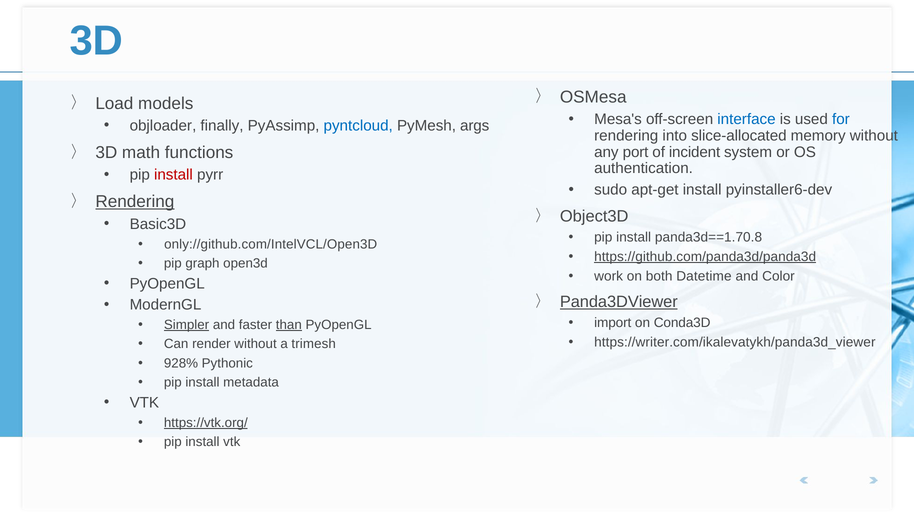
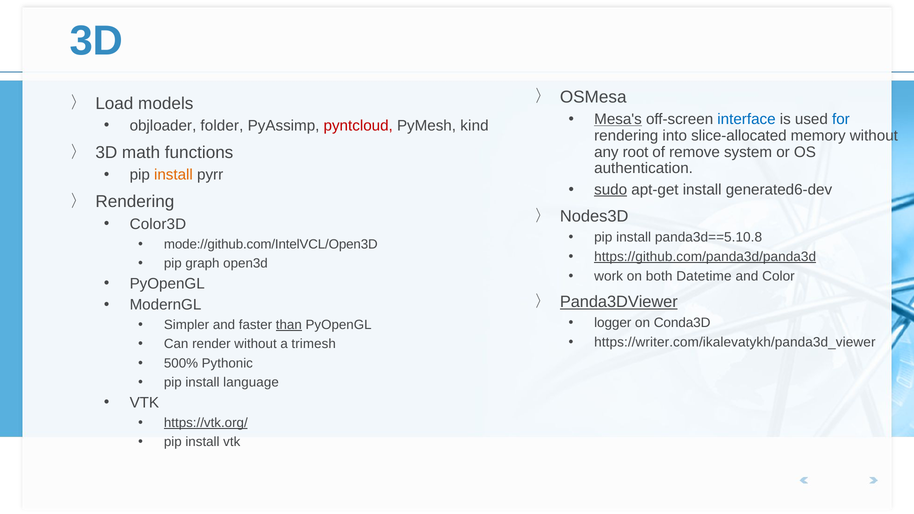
Mesa's underline: none -> present
finally: finally -> folder
pyntcloud colour: blue -> red
args: args -> kind
port: port -> root
incident: incident -> remove
install at (173, 175) colour: red -> orange
sudo underline: none -> present
pyinstaller6-dev: pyinstaller6-dev -> generated6-dev
Rendering at (135, 202) underline: present -> none
Object3D: Object3D -> Nodes3D
Basic3D: Basic3D -> Color3D
panda3d==1.70.8: panda3d==1.70.8 -> panda3d==5.10.8
only://github.com/IntelVCL/Open3D: only://github.com/IntelVCL/Open3D -> mode://github.com/IntelVCL/Open3D
import: import -> logger
Simpler underline: present -> none
928%: 928% -> 500%
metadata: metadata -> language
